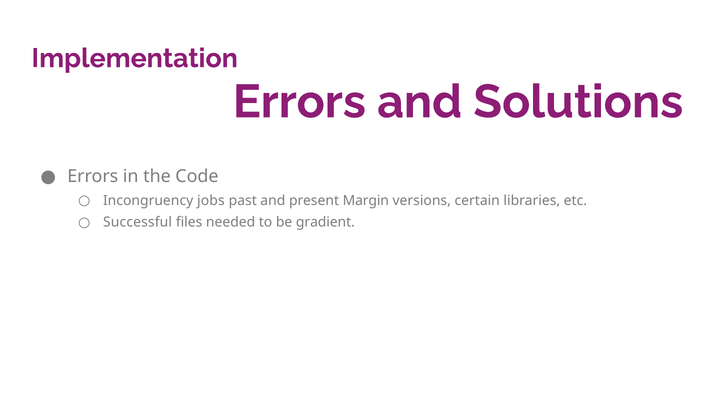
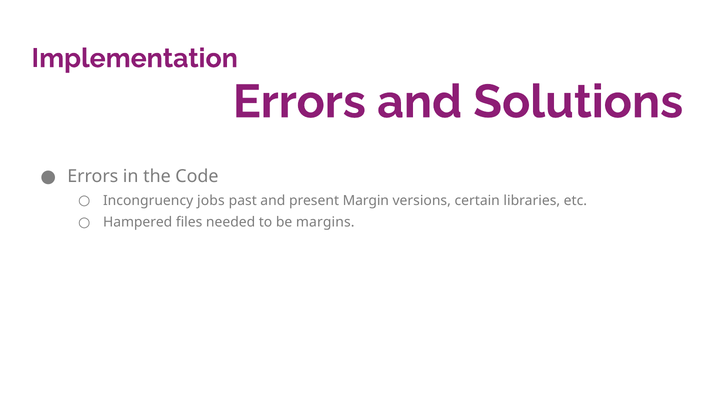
Successful: Successful -> Hampered
gradient: gradient -> margins
